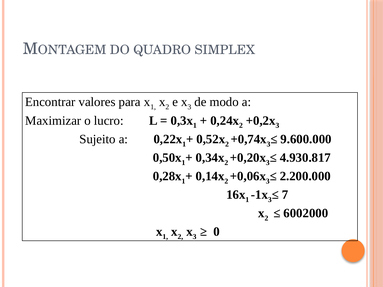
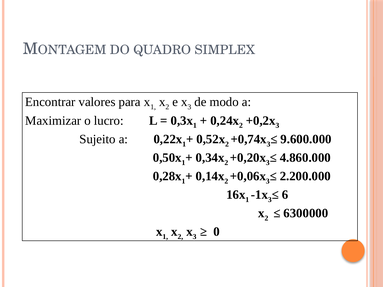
4.930.817: 4.930.817 -> 4.860.000
7: 7 -> 6
6002000: 6002000 -> 6300000
